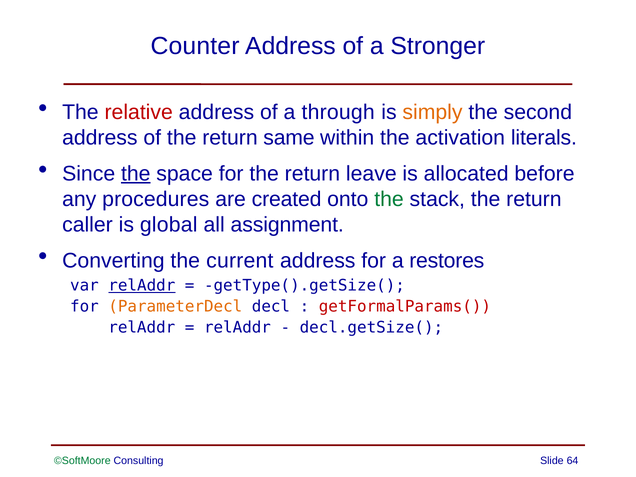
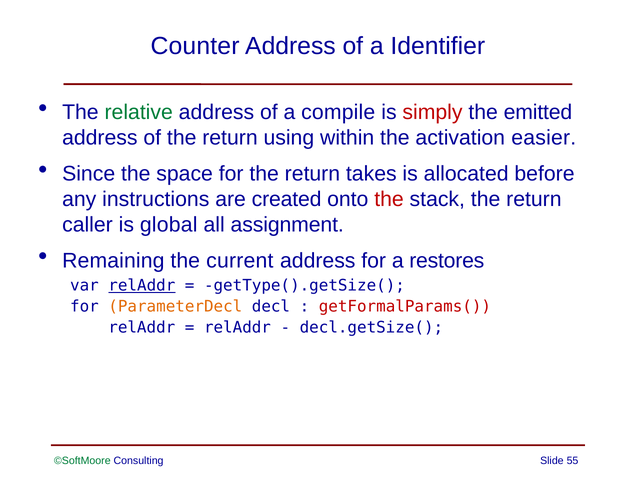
Stronger: Stronger -> Identifier
relative colour: red -> green
through: through -> compile
simply colour: orange -> red
second: second -> emitted
same: same -> using
literals: literals -> easier
the at (136, 174) underline: present -> none
leave: leave -> takes
procedures: procedures -> instructions
the at (389, 199) colour: green -> red
Converting: Converting -> Remaining
64: 64 -> 55
